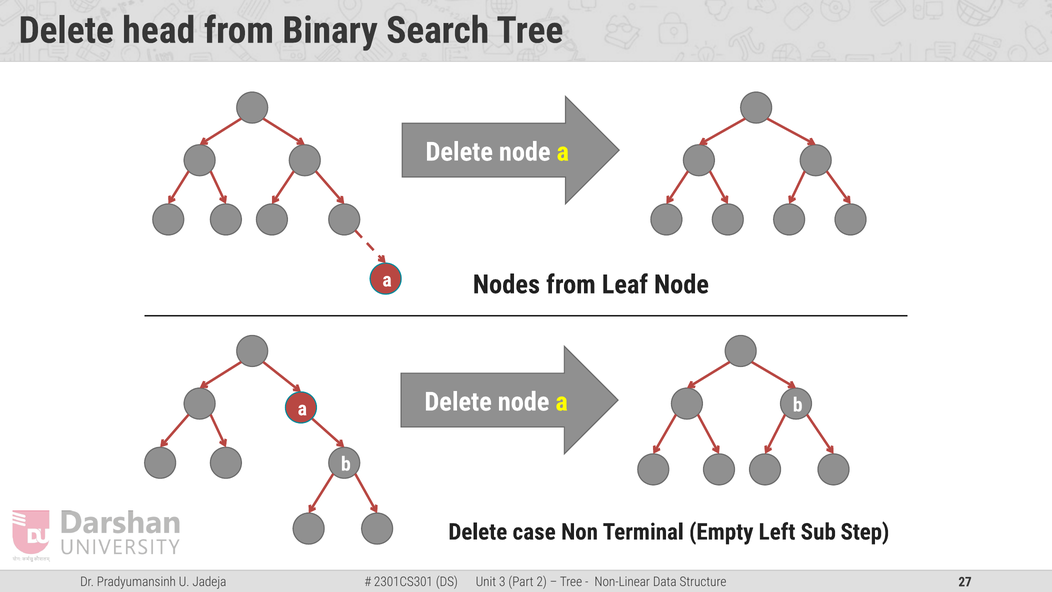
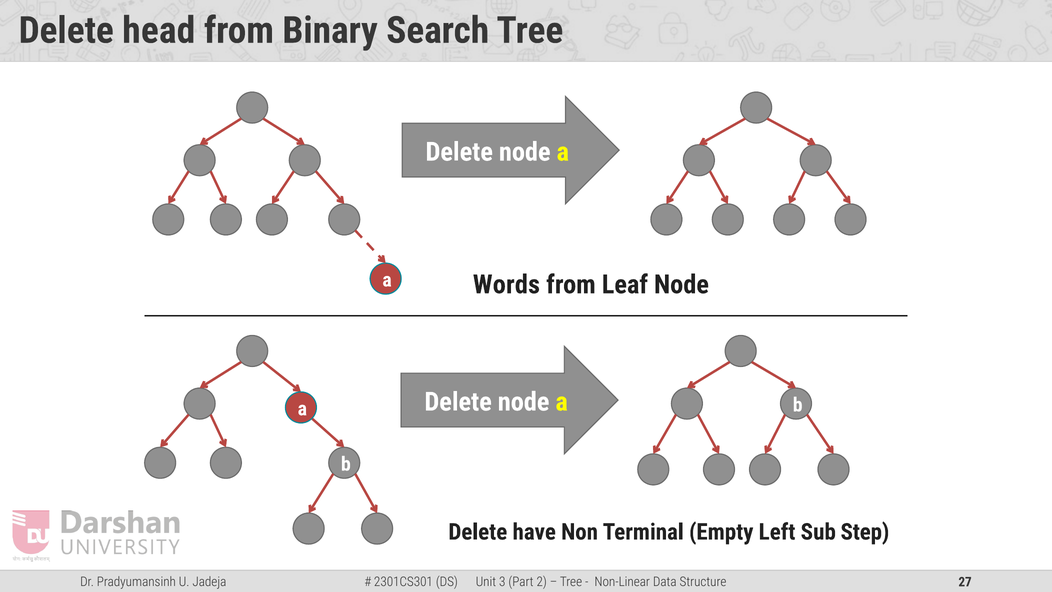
Nodes: Nodes -> Words
case: case -> have
